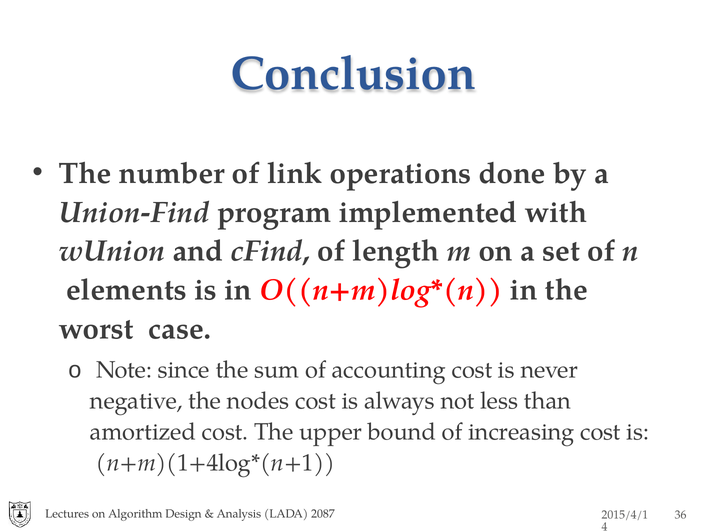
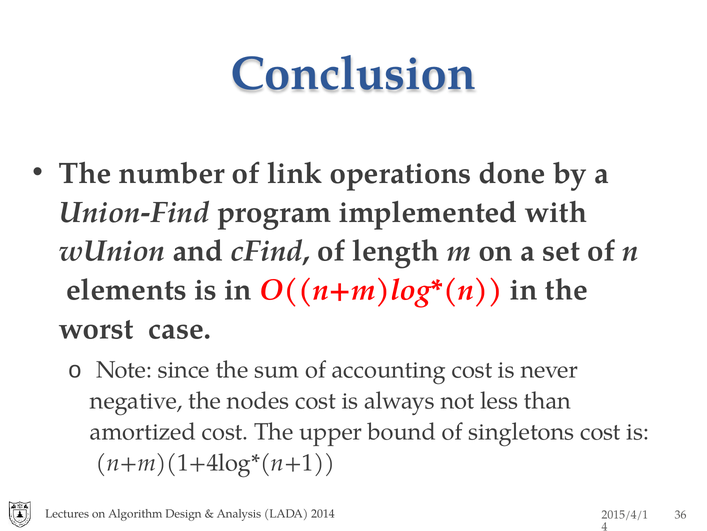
increasing: increasing -> singletons
2087: 2087 -> 2014
